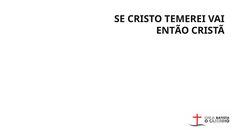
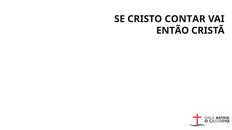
TEMEREI: TEMEREI -> CONTAR
